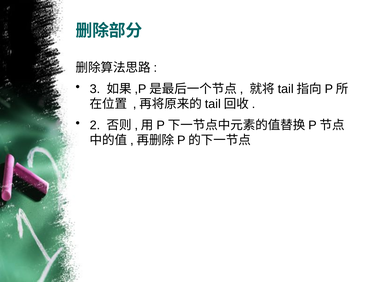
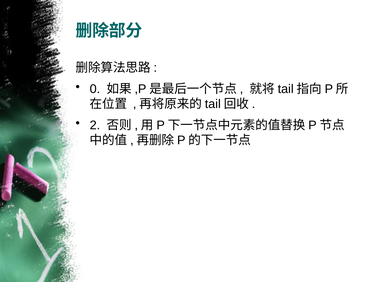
3: 3 -> 0
